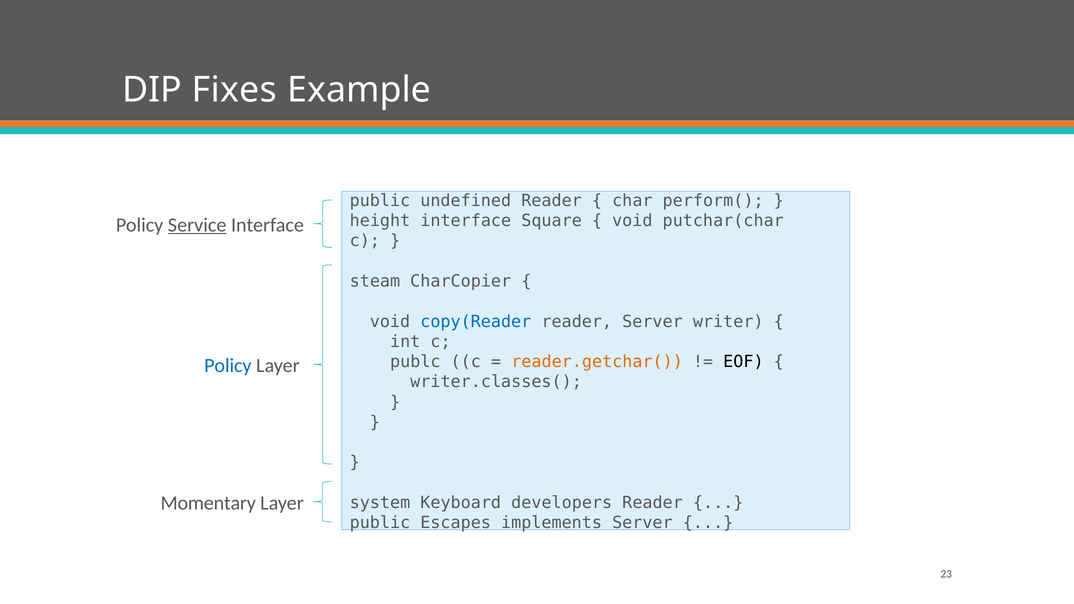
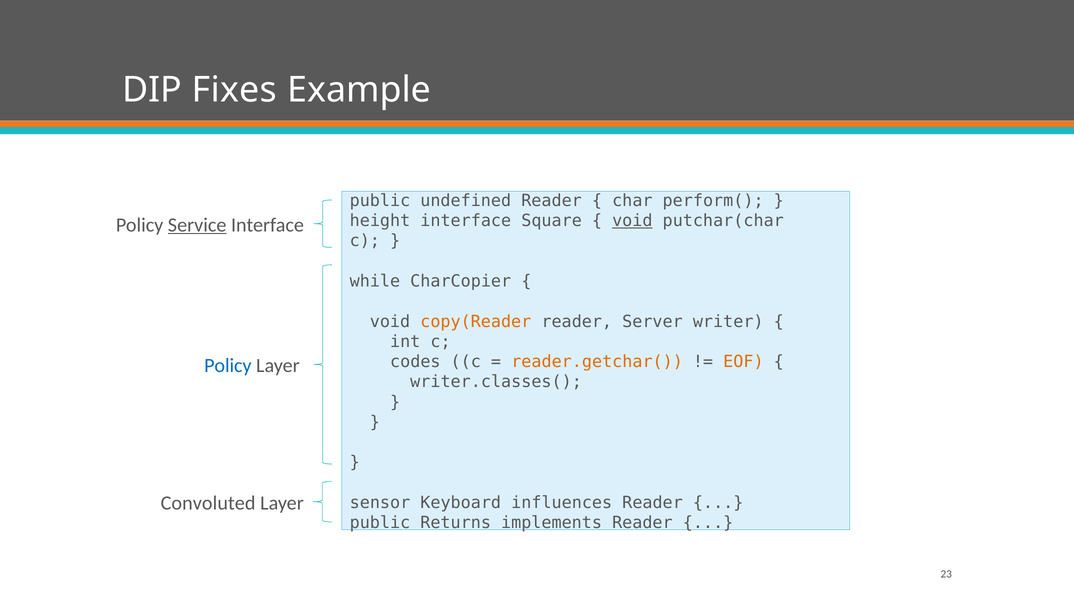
void at (632, 221) underline: none -> present
steam: steam -> while
copy(Reader colour: blue -> orange
publc: publc -> codes
EOF colour: black -> orange
Momentary: Momentary -> Convoluted
system: system -> sensor
developers: developers -> influences
Escapes: Escapes -> Returns
implements Server: Server -> Reader
